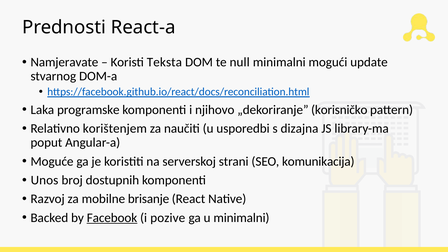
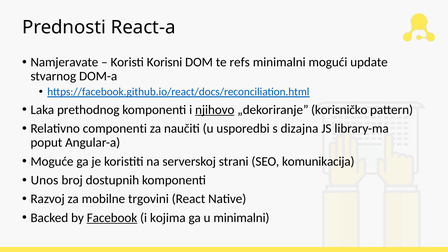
Teksta: Teksta -> Korisni
null: null -> refs
programske: programske -> prethodnog
njihovo underline: none -> present
korištenjem: korištenjem -> componenti
brisanje: brisanje -> trgovini
pozive: pozive -> kojima
